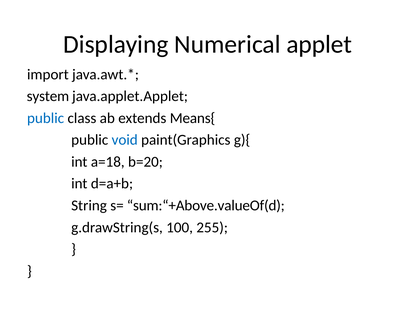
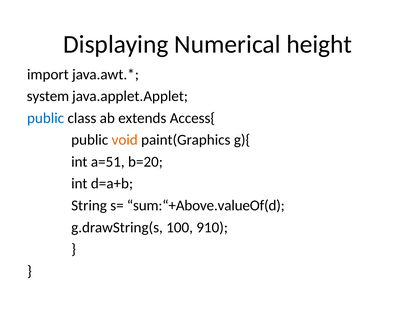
applet: applet -> height
Means{: Means{ -> Access{
void colour: blue -> orange
a=18: a=18 -> a=51
255: 255 -> 910
